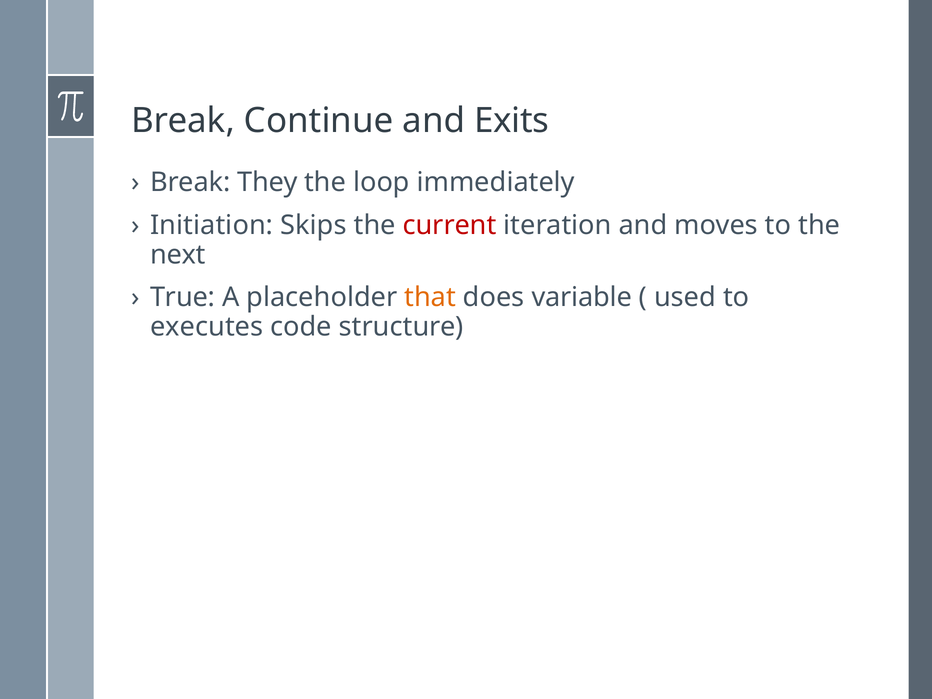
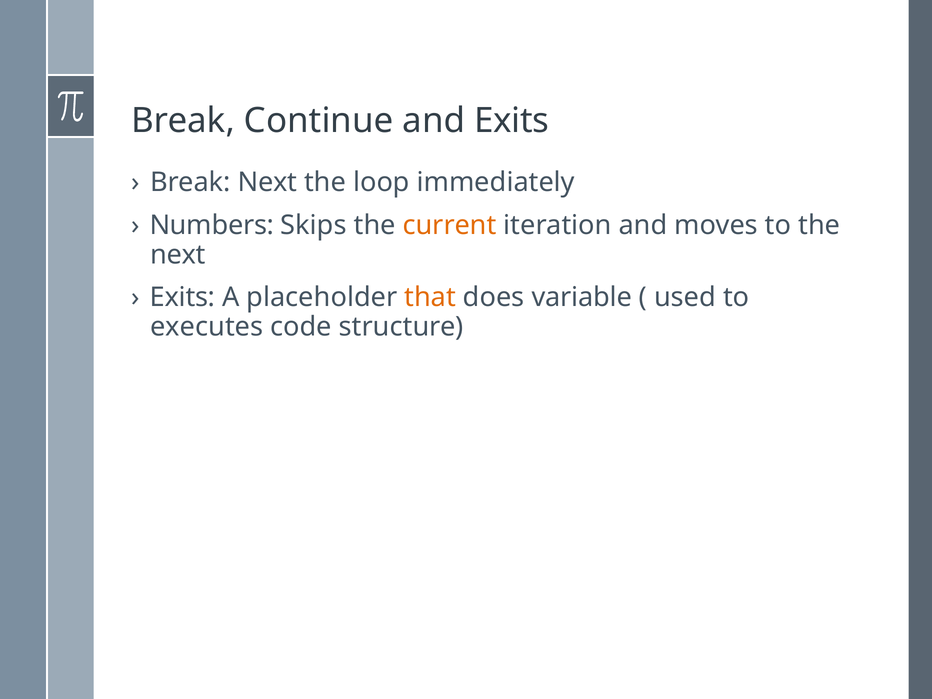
Break They: They -> Next
Initiation: Initiation -> Numbers
current colour: red -> orange
True at (183, 297): True -> Exits
